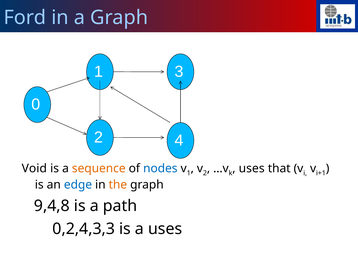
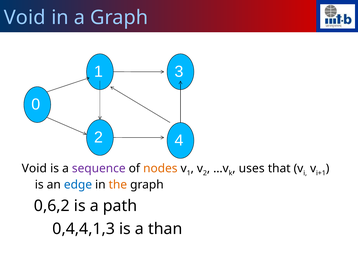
Ford at (25, 17): Ford -> Void
sequence colour: orange -> purple
nodes colour: blue -> orange
9,4,8: 9,4,8 -> 0,6,2
0,2,4,3,3: 0,2,4,3,3 -> 0,4,4,1,3
a uses: uses -> than
